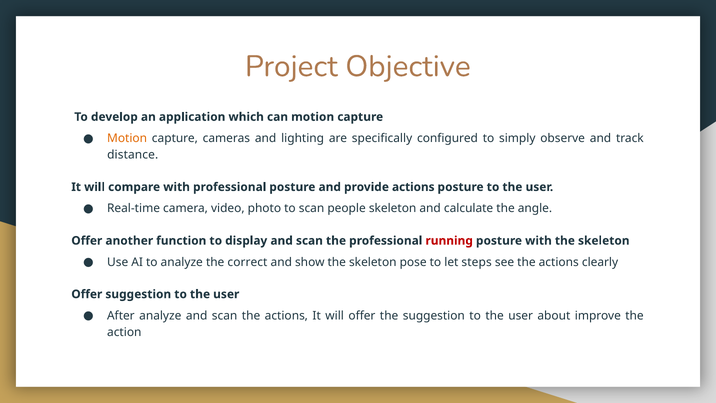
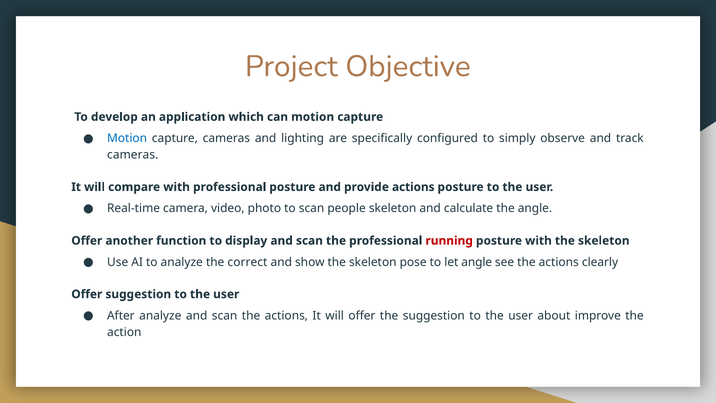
Motion at (127, 138) colour: orange -> blue
distance at (133, 155): distance -> cameras
let steps: steps -> angle
